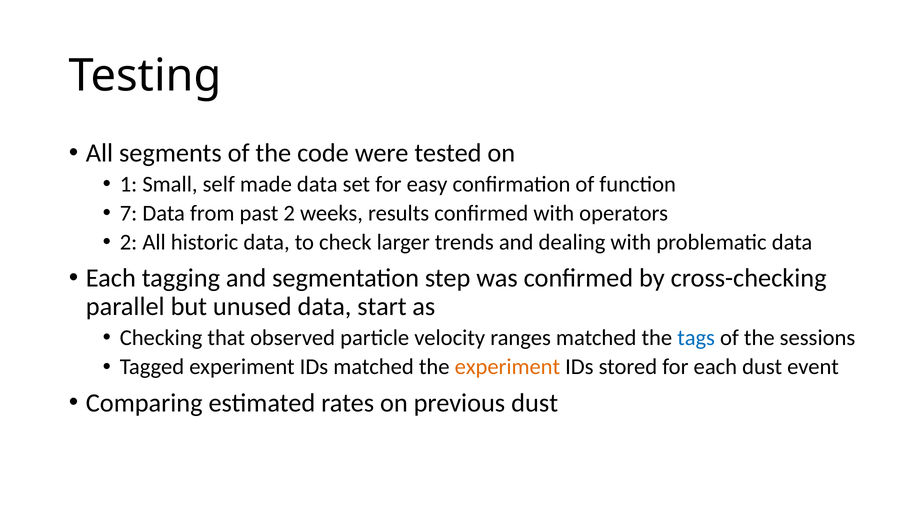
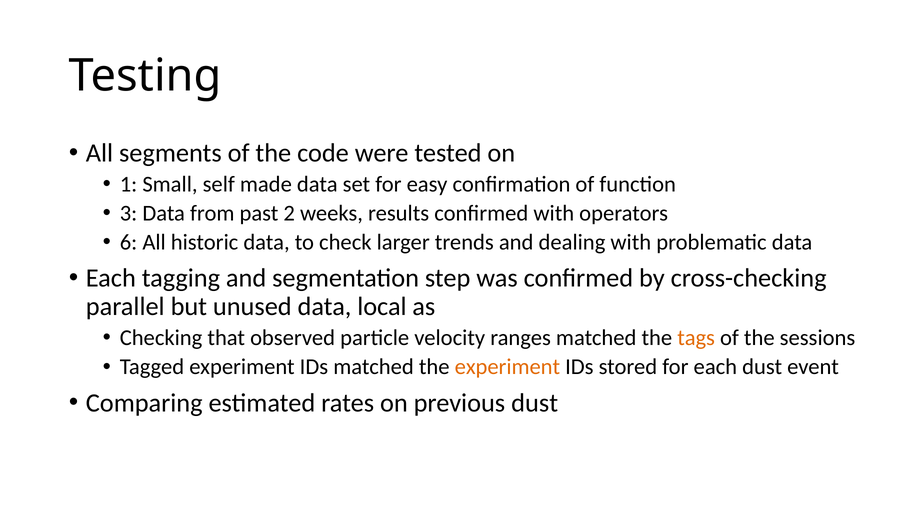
7: 7 -> 3
2 at (129, 242): 2 -> 6
start: start -> local
tags colour: blue -> orange
